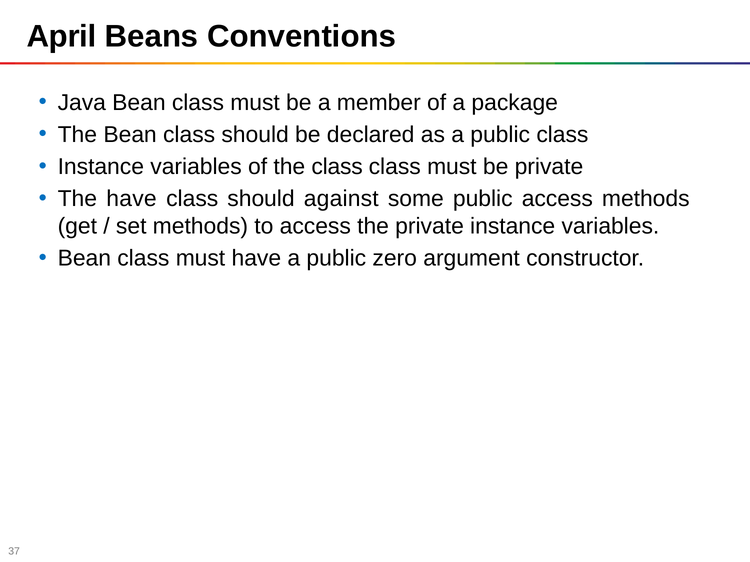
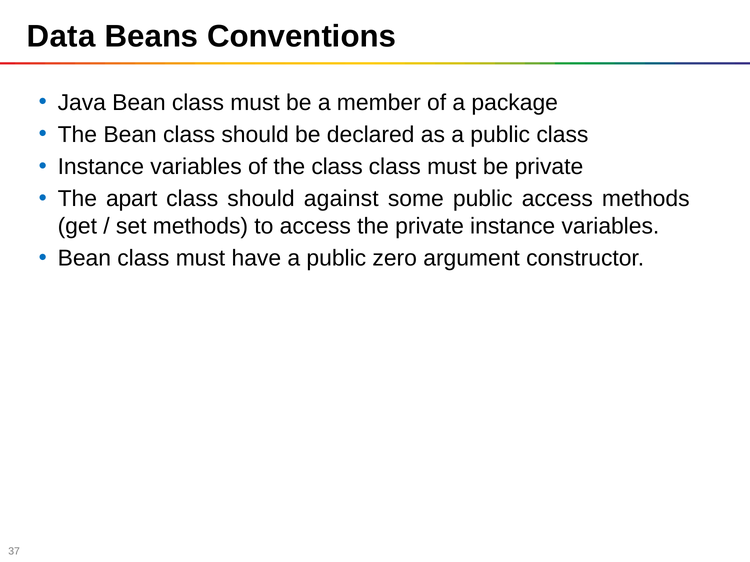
April: April -> Data
The have: have -> apart
